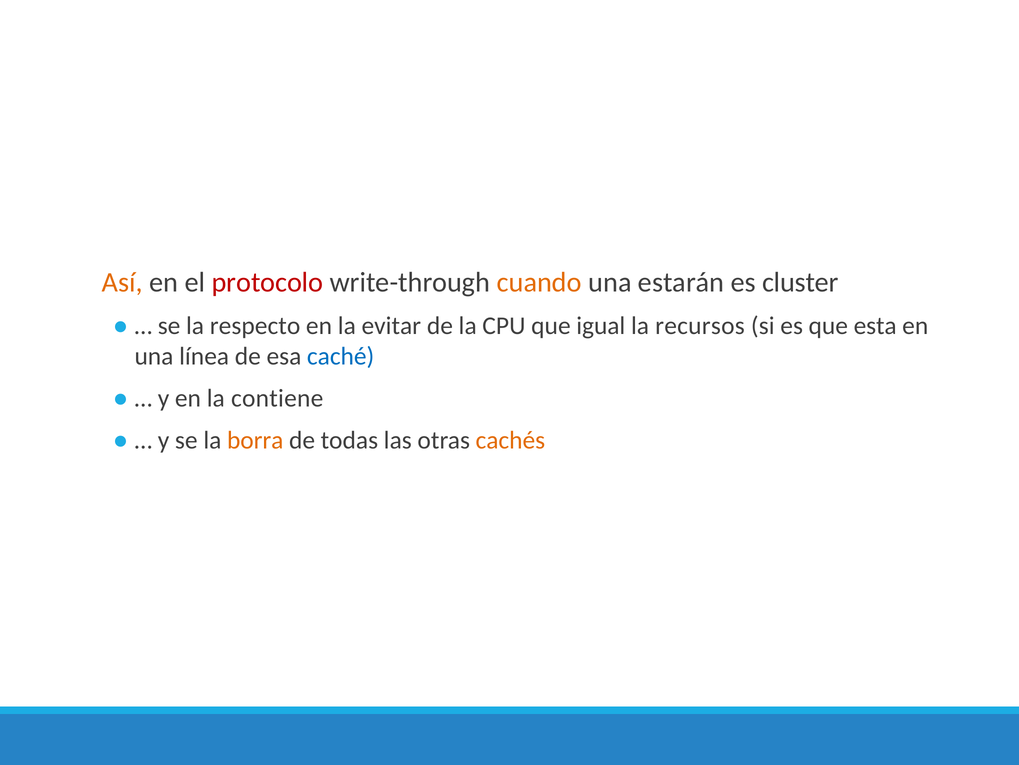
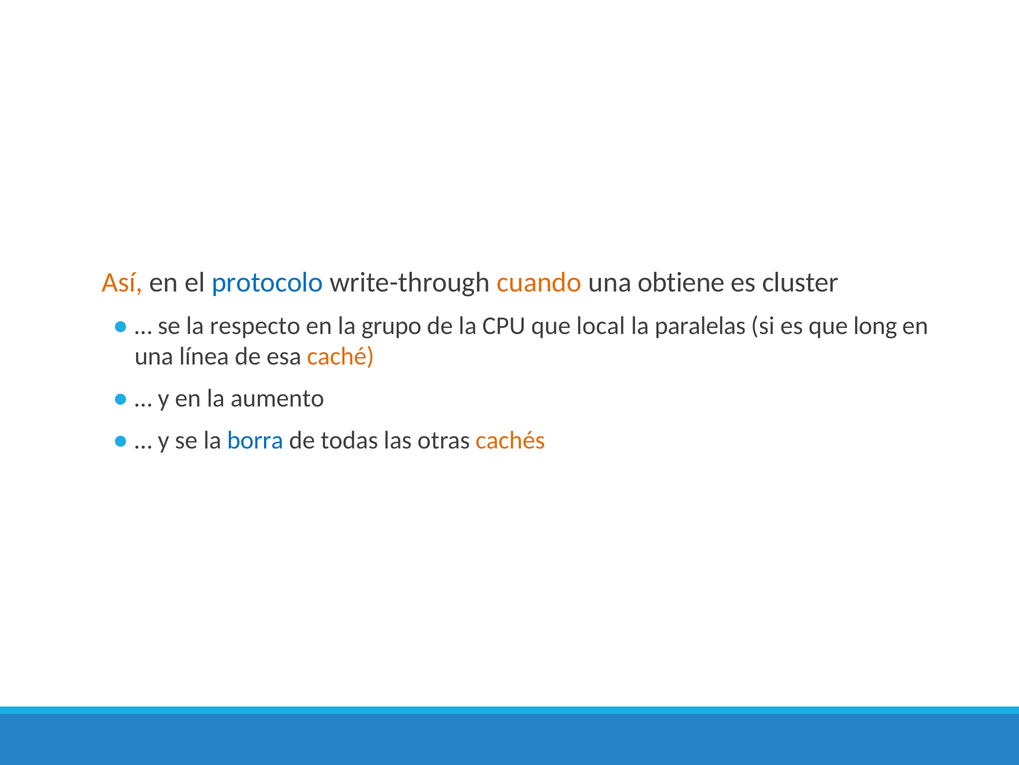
protocolo colour: red -> blue
estarán: estarán -> obtiene
evitar: evitar -> grupo
igual: igual -> local
recursos: recursos -> paralelas
esta: esta -> long
caché colour: blue -> orange
contiene: contiene -> aumento
borra colour: orange -> blue
